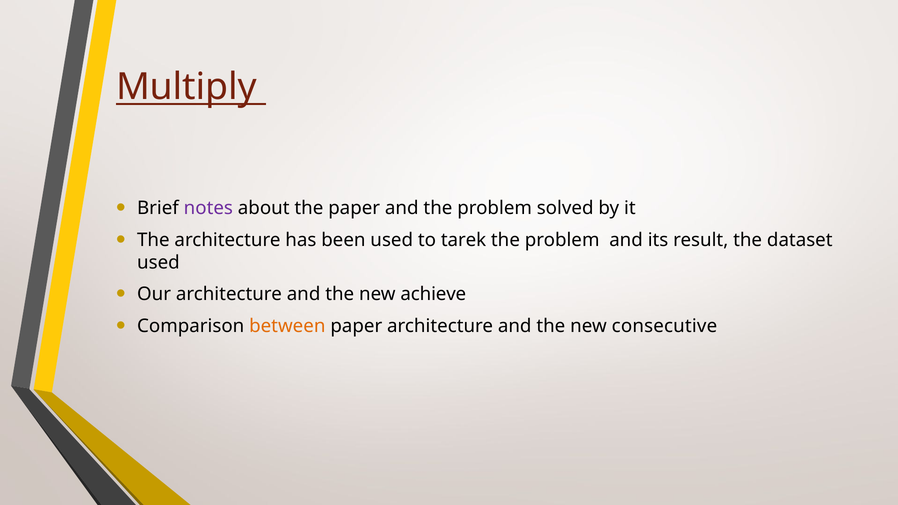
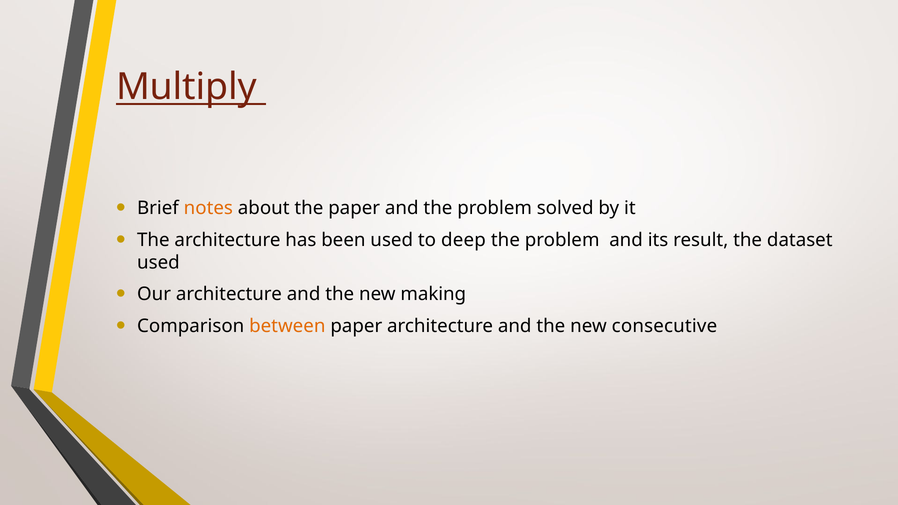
notes colour: purple -> orange
tarek: tarek -> deep
achieve: achieve -> making
